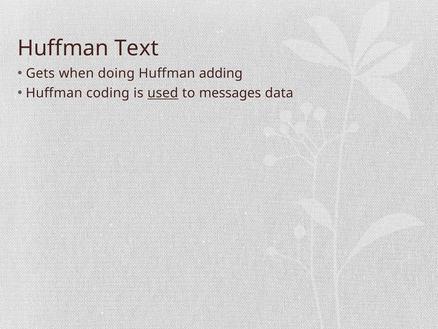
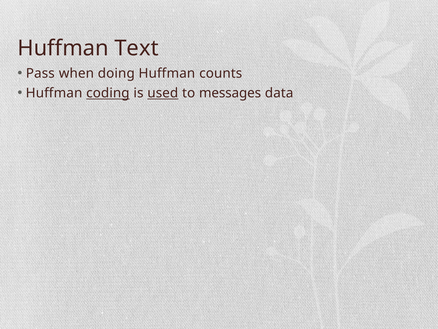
Gets: Gets -> Pass
adding: adding -> counts
coding underline: none -> present
